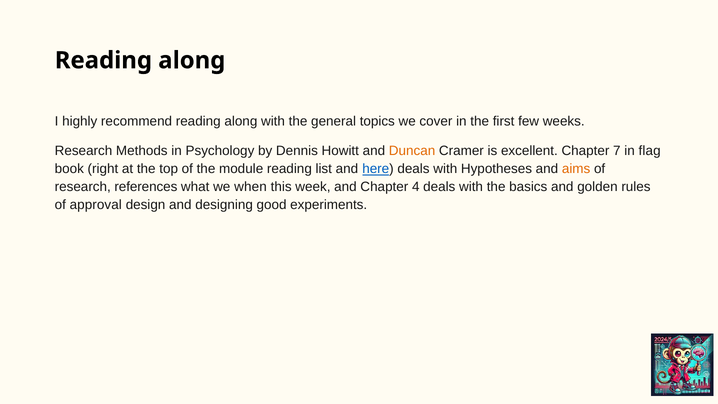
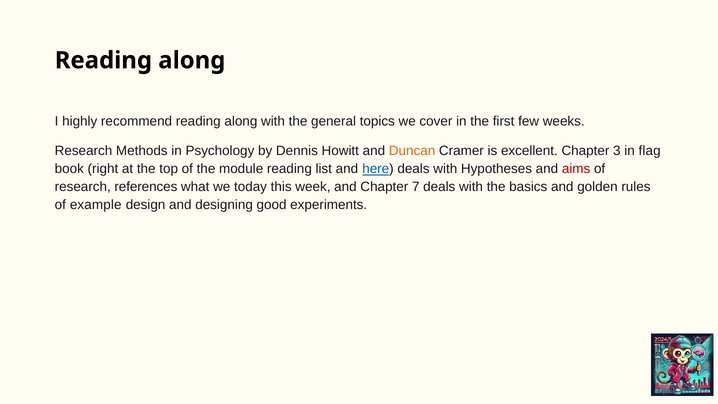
7: 7 -> 3
aims colour: orange -> red
when: when -> today
4: 4 -> 7
approval: approval -> example
